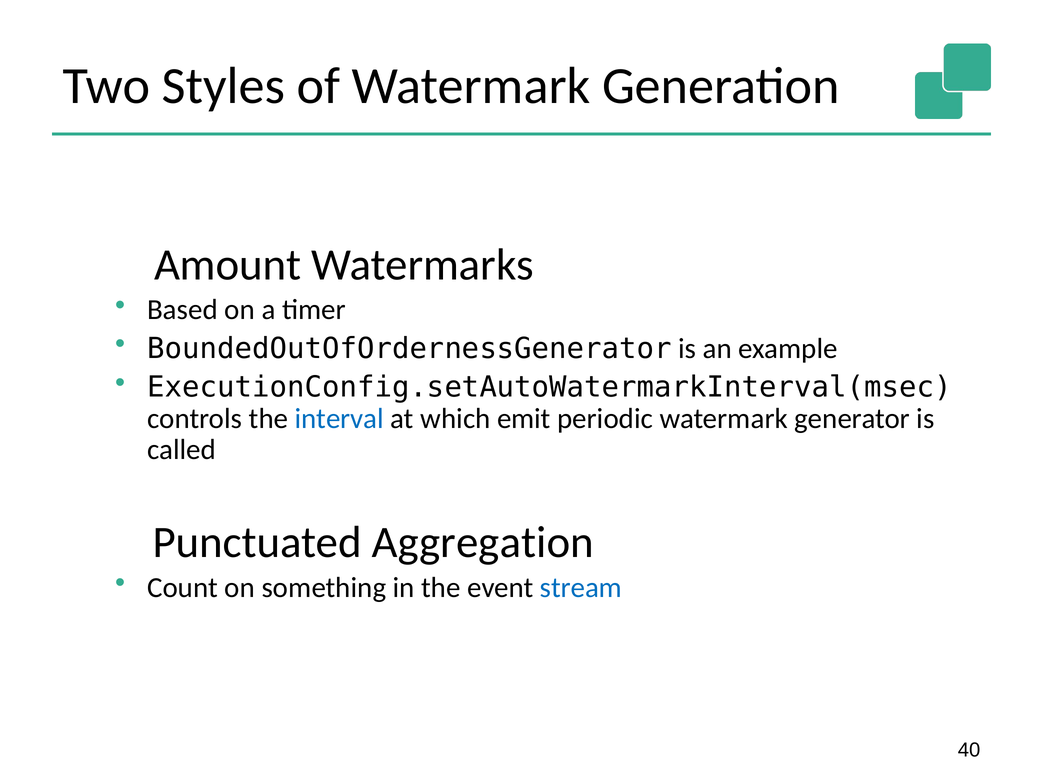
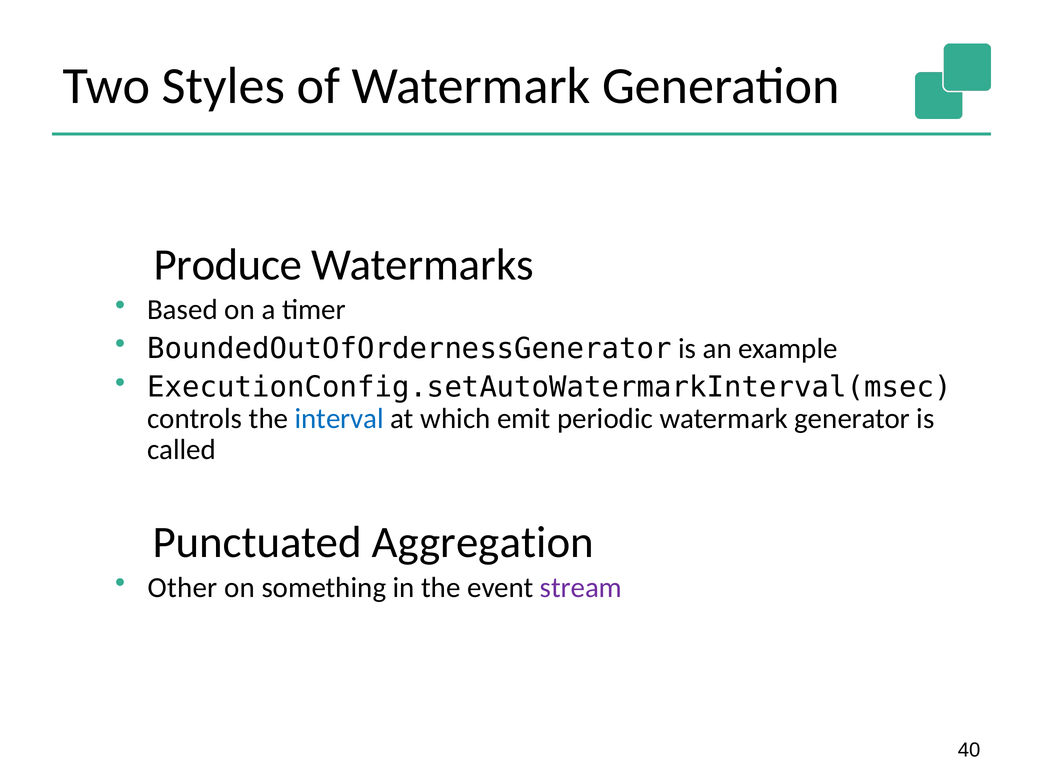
Amount: Amount -> Produce
Count: Count -> Other
stream colour: blue -> purple
